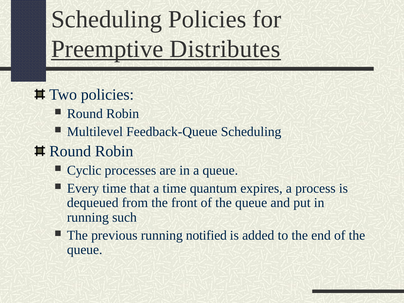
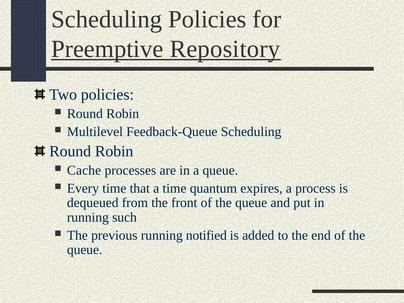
Distributes: Distributes -> Repository
Cyclic: Cyclic -> Cache
